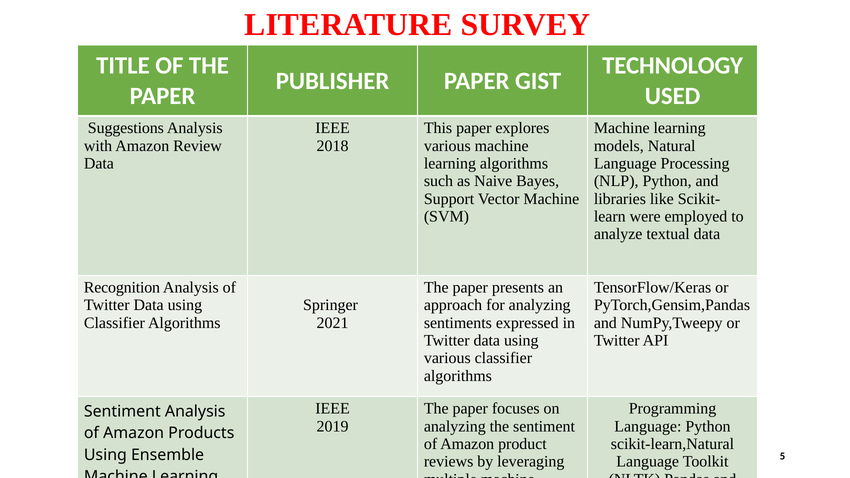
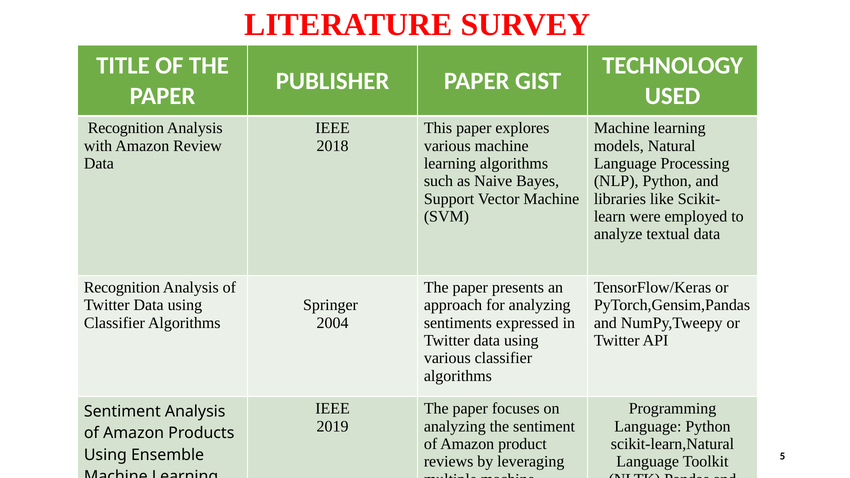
Suggestions at (126, 128): Suggestions -> Recognition
2021: 2021 -> 2004
